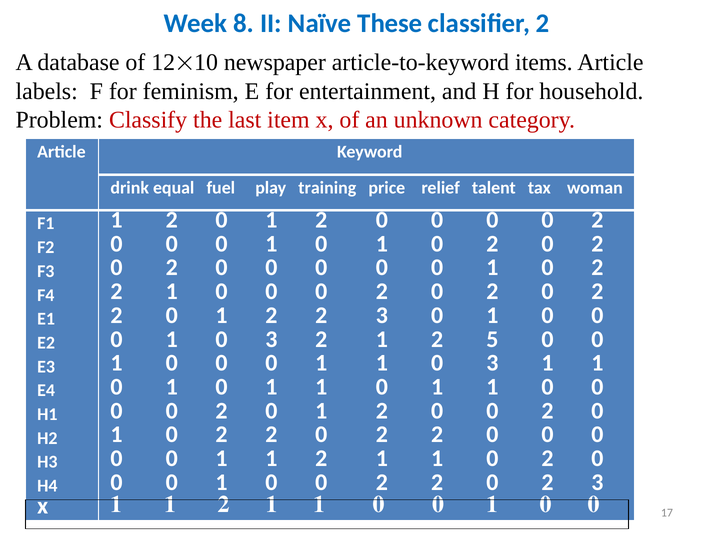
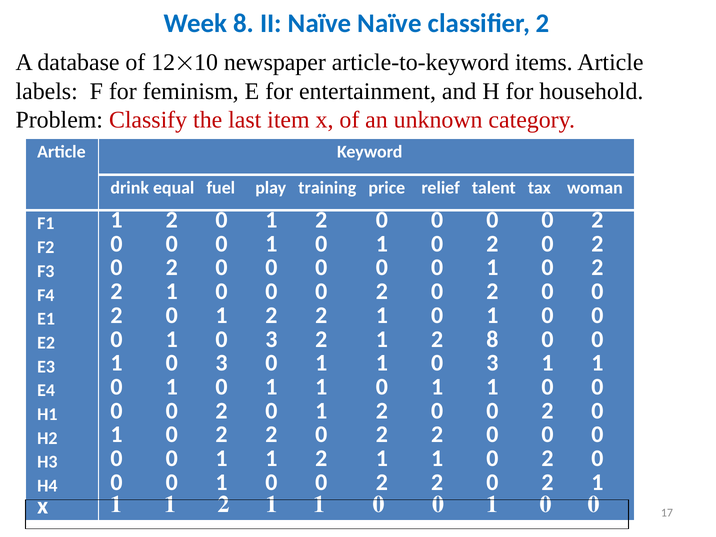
Naïve These: These -> Naïve
2 at (597, 291): 2 -> 0
1 2 2 3: 3 -> 1
2 5: 5 -> 8
0 at (221, 363): 0 -> 3
0 2 3: 3 -> 1
